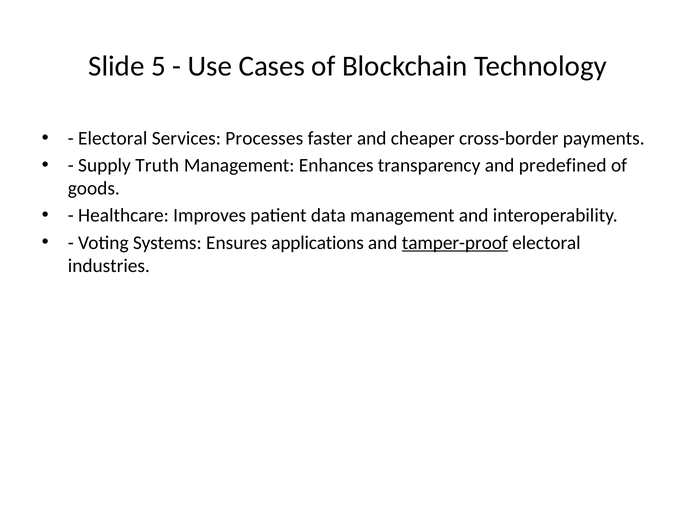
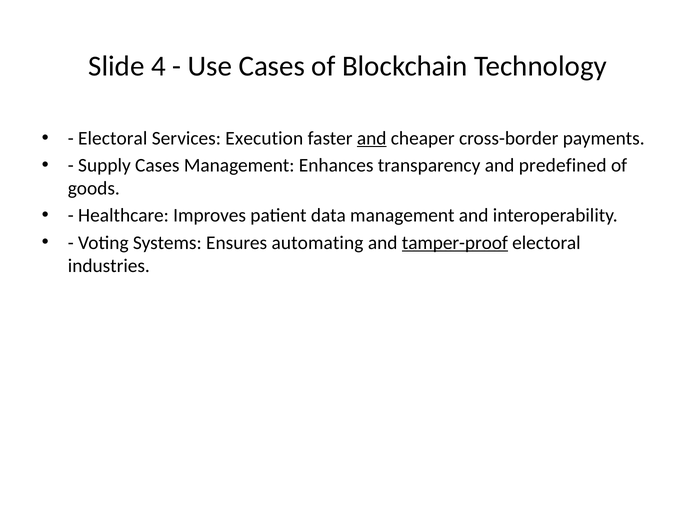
5: 5 -> 4
Processes: Processes -> Execution
and at (372, 138) underline: none -> present
Supply Truth: Truth -> Cases
applications: applications -> automating
